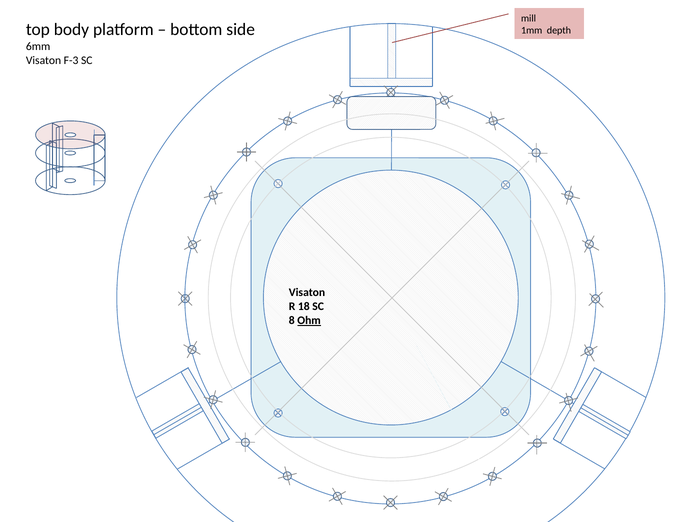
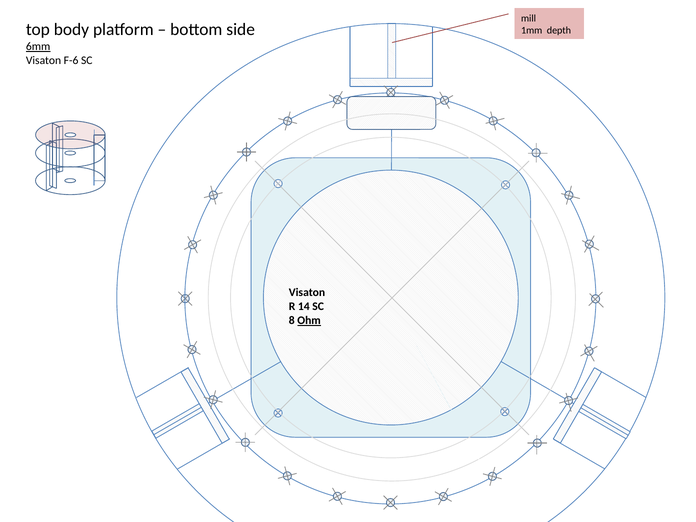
6mm underline: none -> present
F-3: F-3 -> F-6
18: 18 -> 14
